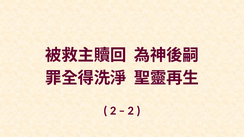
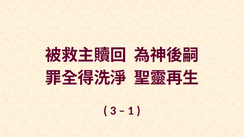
2 at (113, 111): 2 -> 3
2 at (131, 111): 2 -> 1
